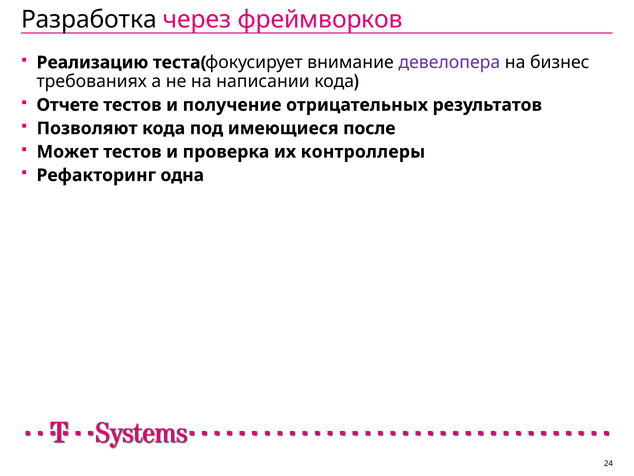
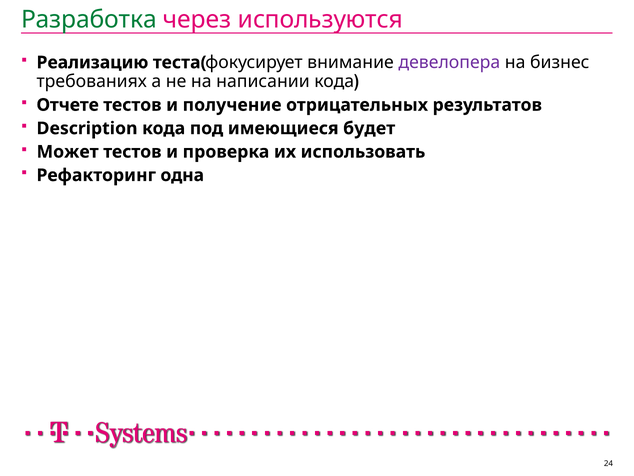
Разработка colour: black -> green
фреймворков: фреймворков -> используются
Позволяют: Позволяют -> Description
после: после -> будет
контроллеры: контроллеры -> использовать
